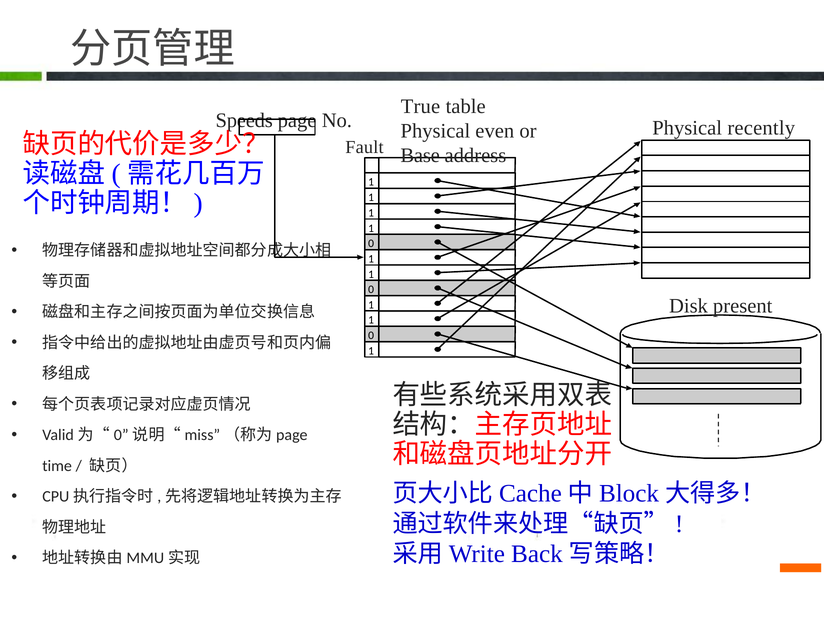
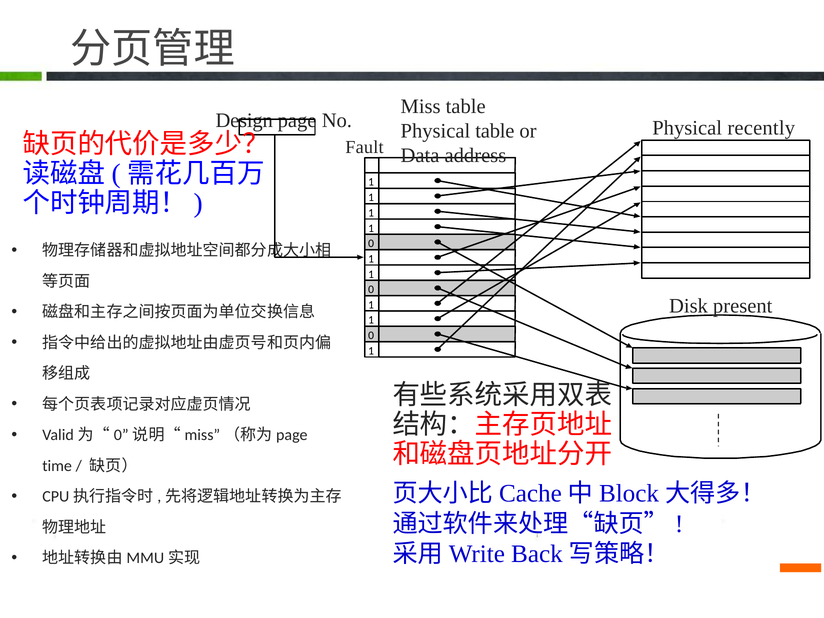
True: True -> Miss
Speeds: Speeds -> Design
Physical even: even -> table
Base: Base -> Data
